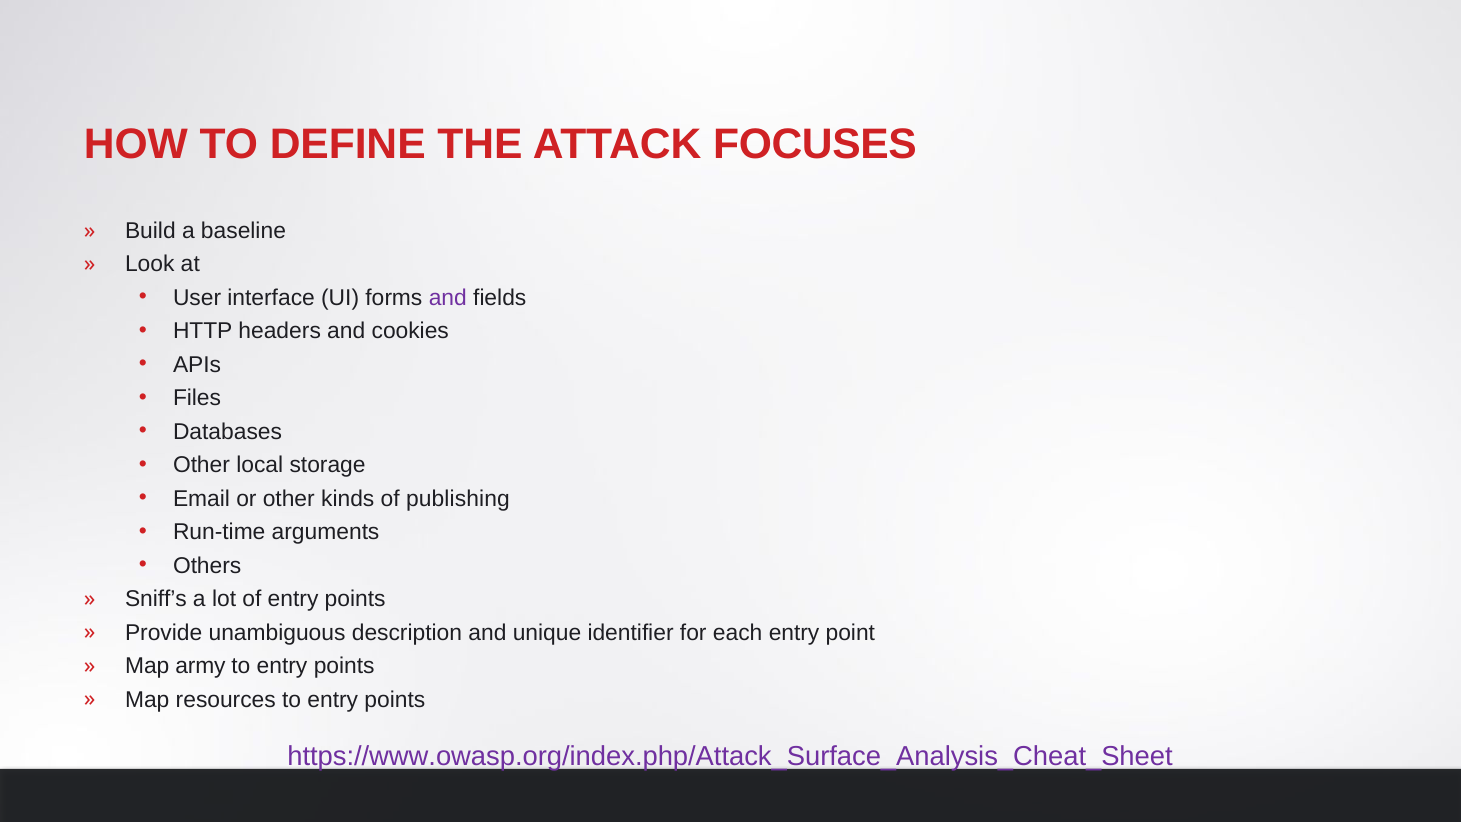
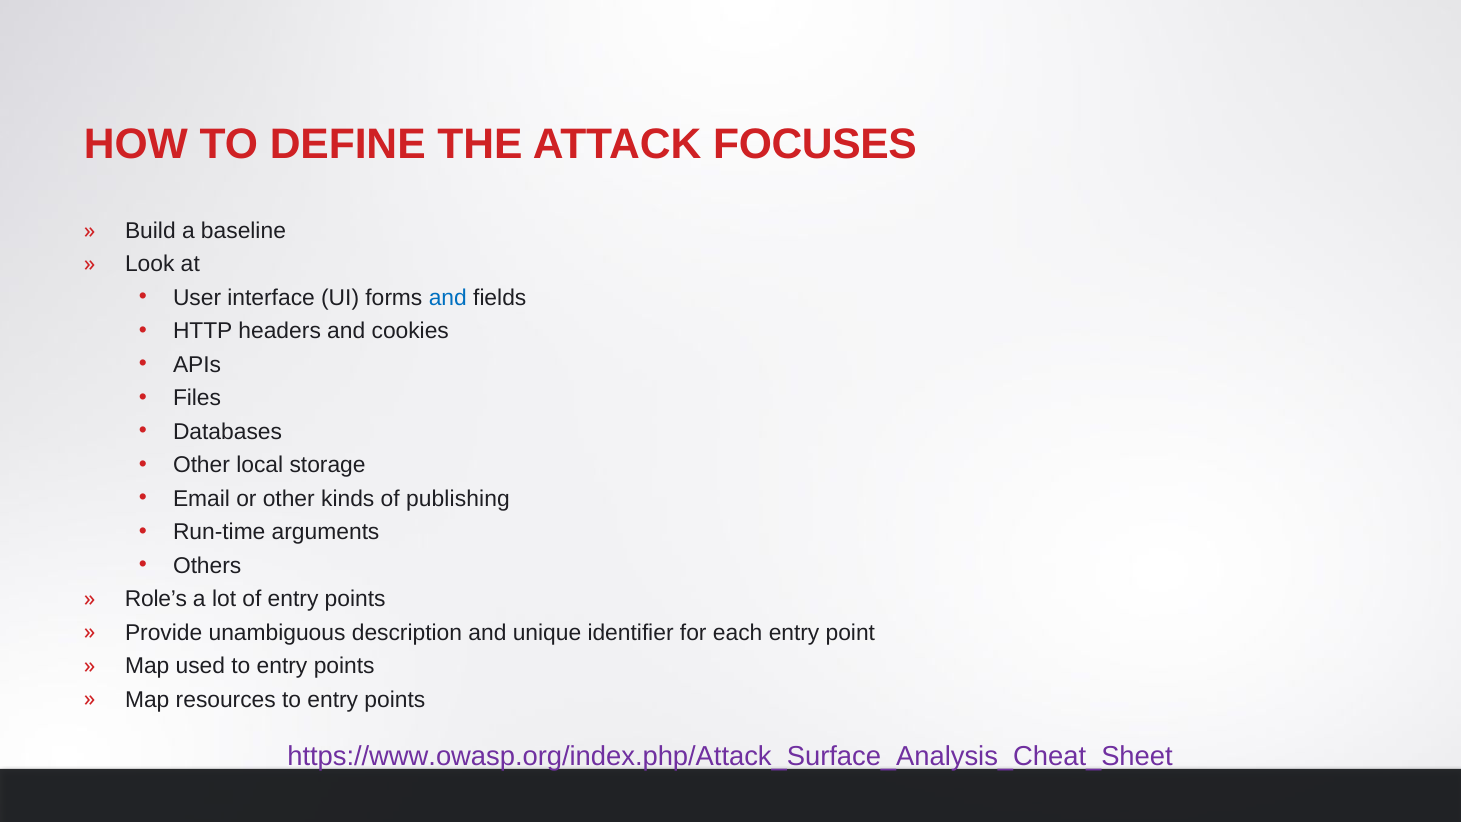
and at (448, 298) colour: purple -> blue
Sniff’s: Sniff’s -> Role’s
army: army -> used
